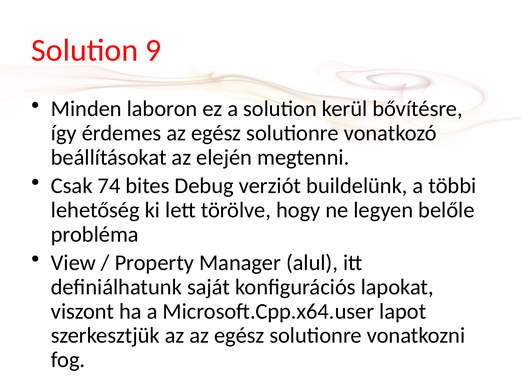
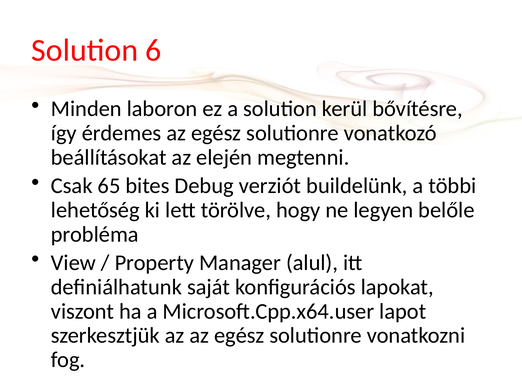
9: 9 -> 6
74: 74 -> 65
